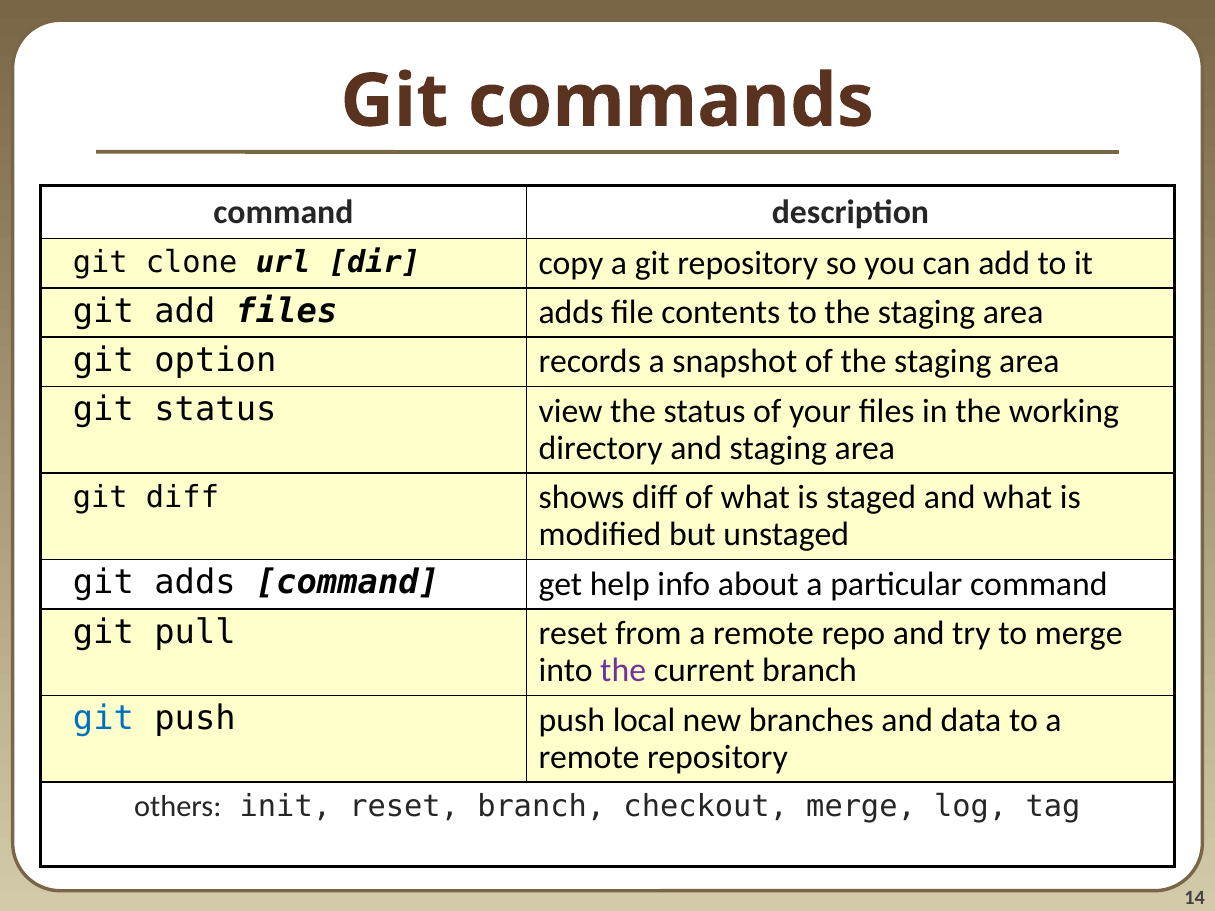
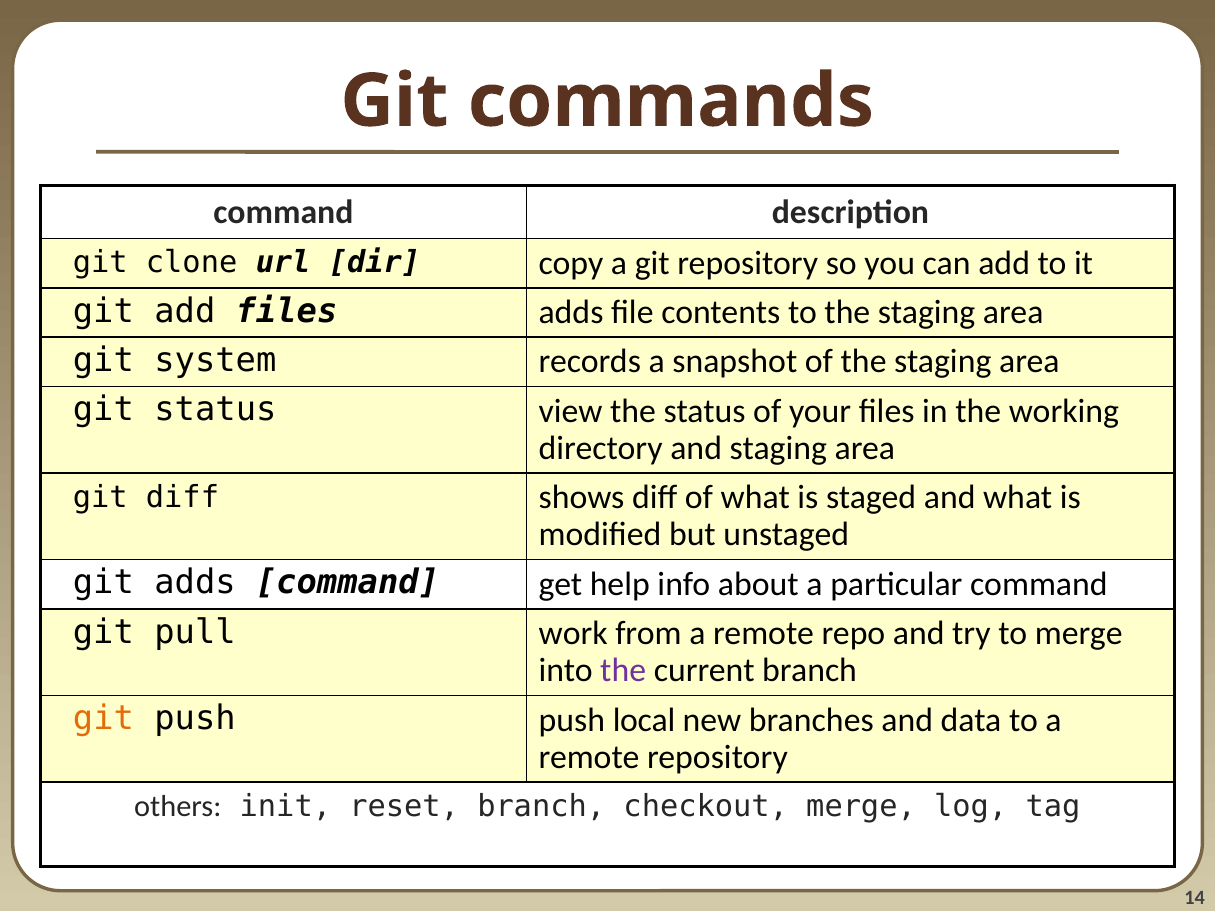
option: option -> system
pull reset: reset -> work
git at (103, 719) colour: blue -> orange
